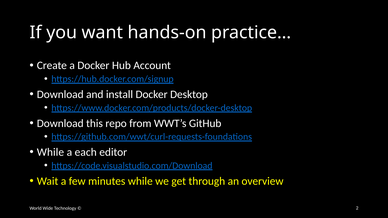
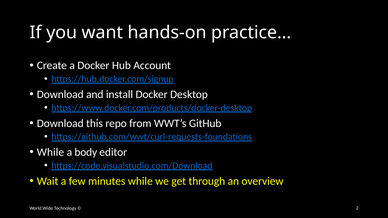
each: each -> body
